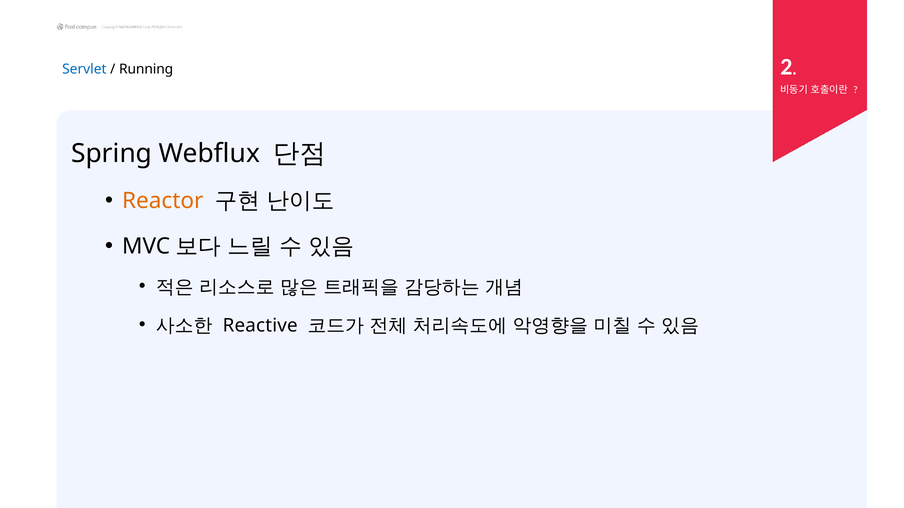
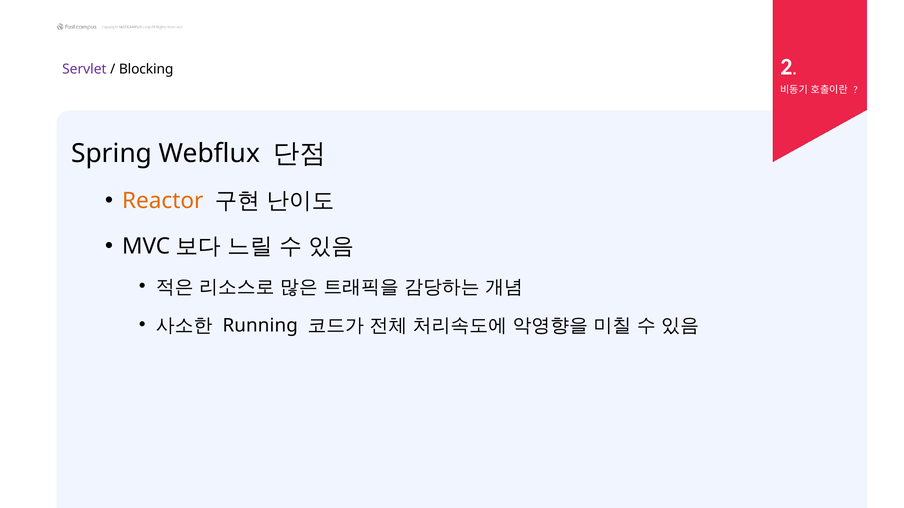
Servlet colour: blue -> purple
Running: Running -> Blocking
Reactive: Reactive -> Running
